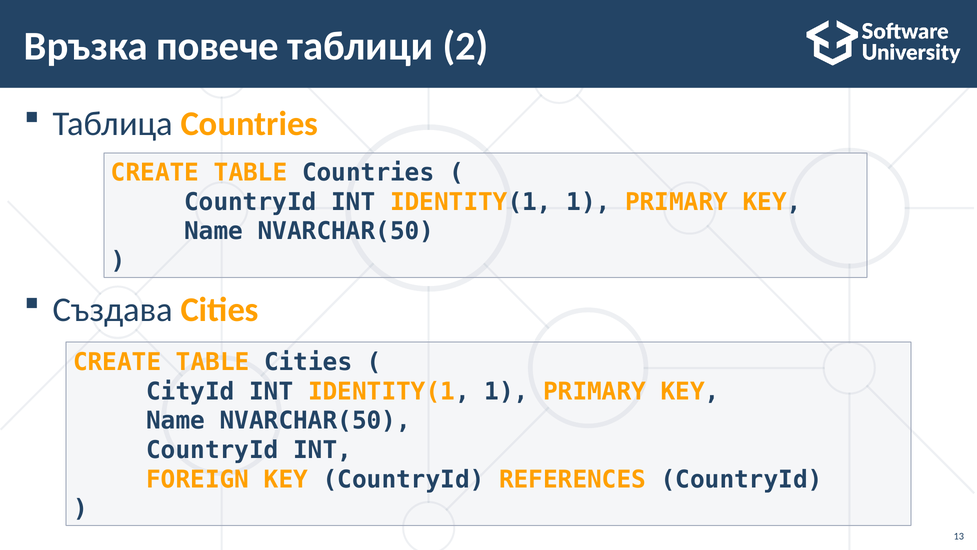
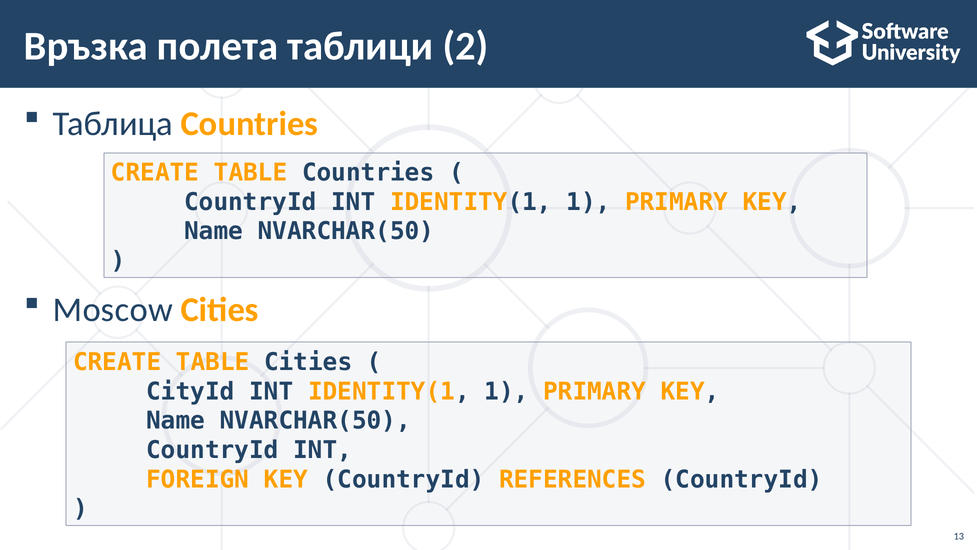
повече: повече -> полета
Създава: Създава -> Moscow
